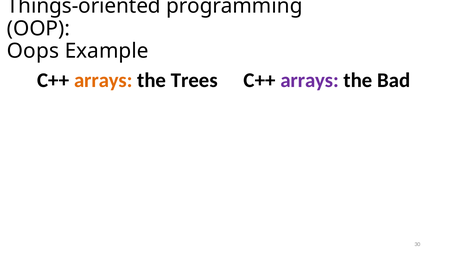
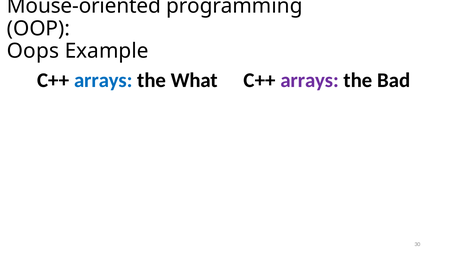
Things-oriented: Things-oriented -> Mouse-oriented
arrays at (103, 80) colour: orange -> blue
Trees: Trees -> What
